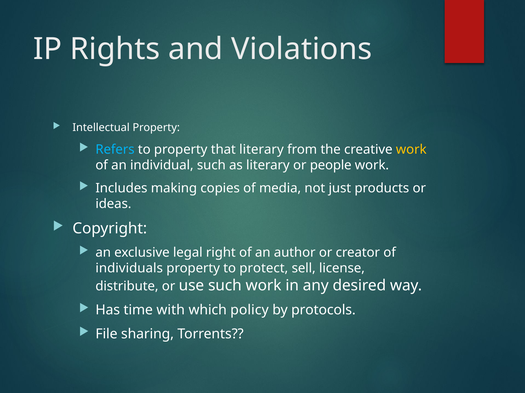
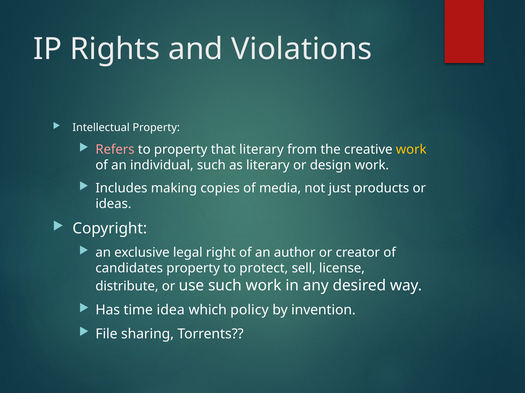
Refers colour: light blue -> pink
people: people -> design
individuals: individuals -> candidates
with: with -> idea
protocols: protocols -> invention
